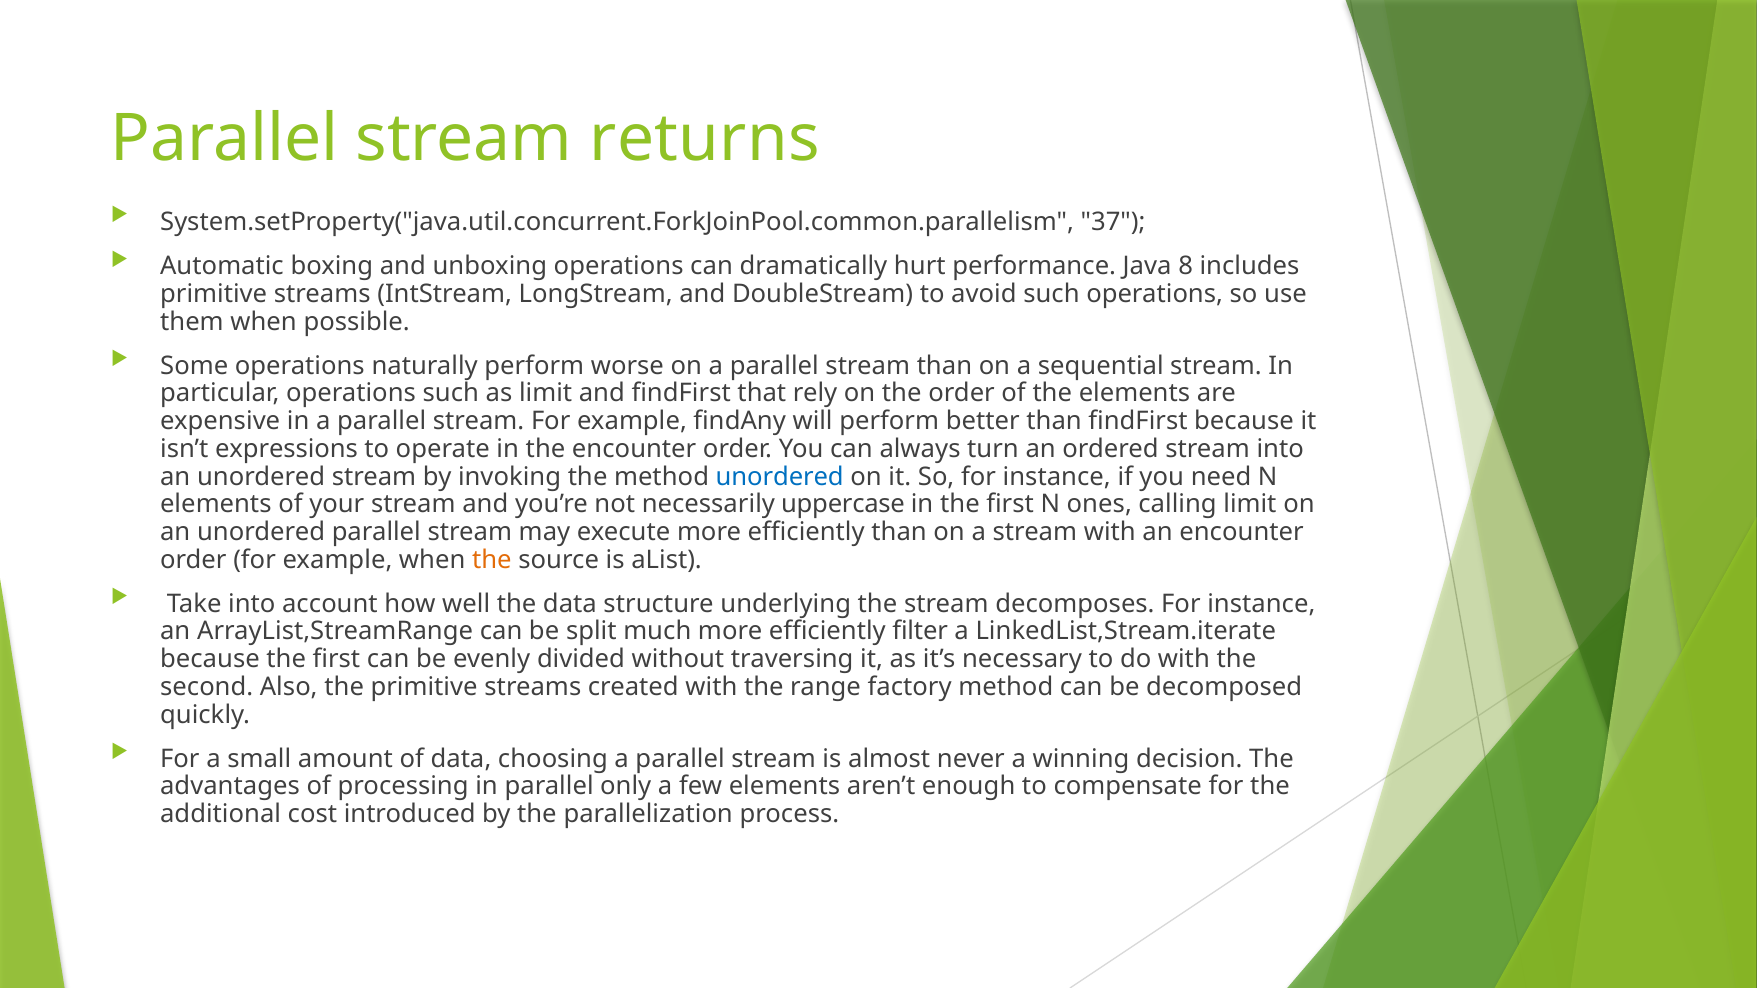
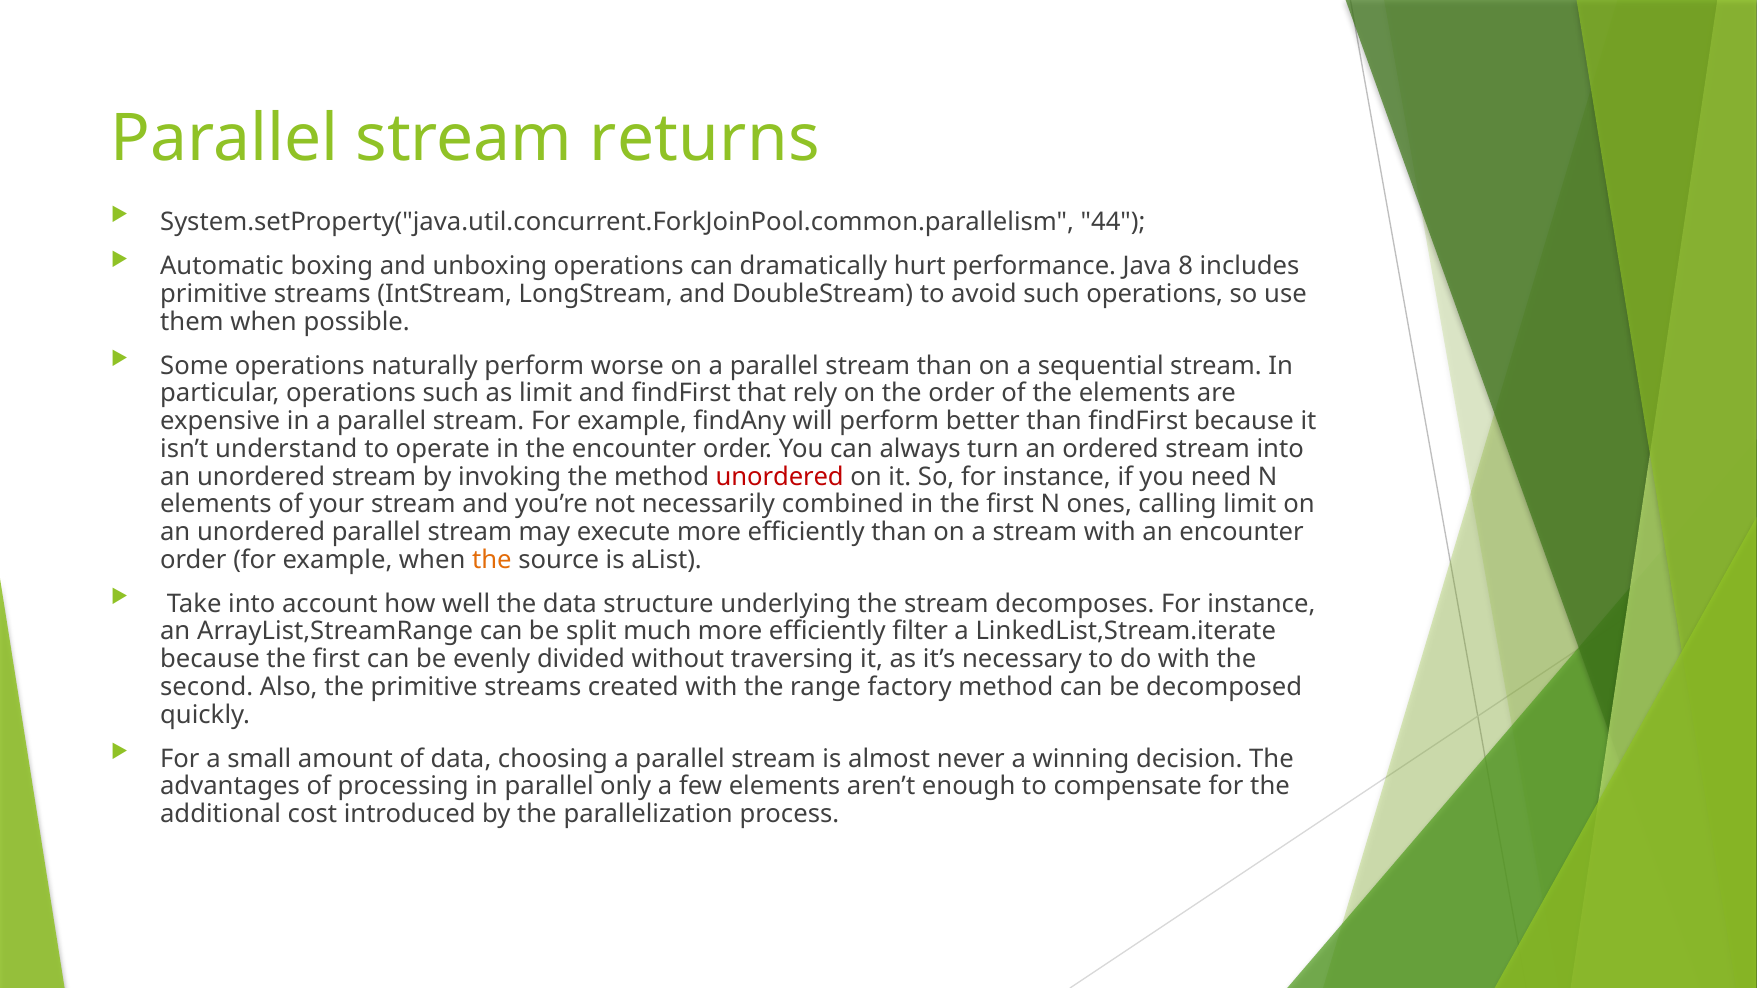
37: 37 -> 44
expressions: expressions -> understand
unordered at (780, 477) colour: blue -> red
uppercase: uppercase -> combined
